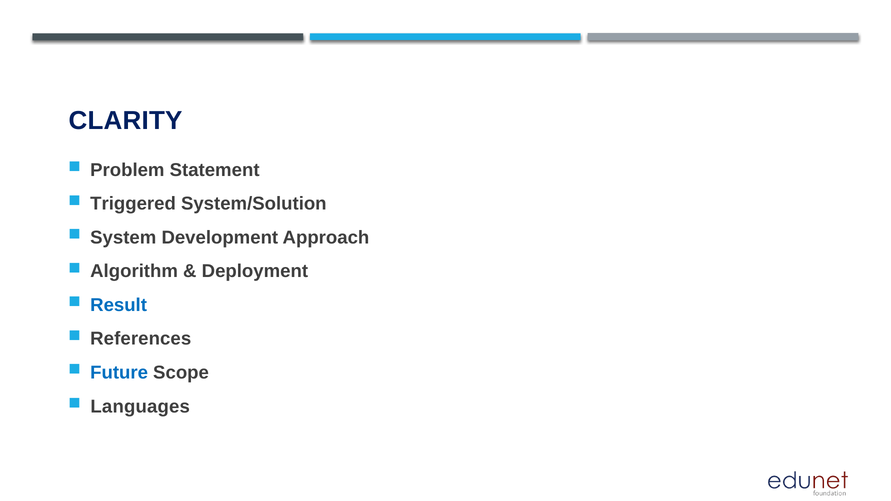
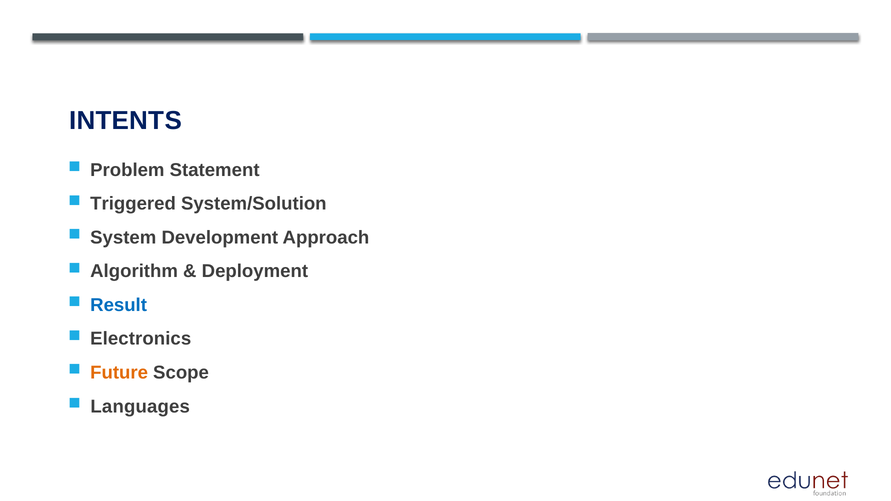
CLARITY: CLARITY -> INTENTS
References: References -> Electronics
Future colour: blue -> orange
